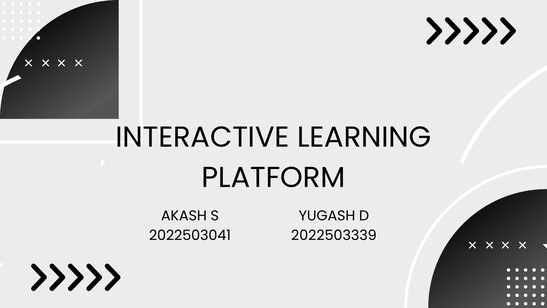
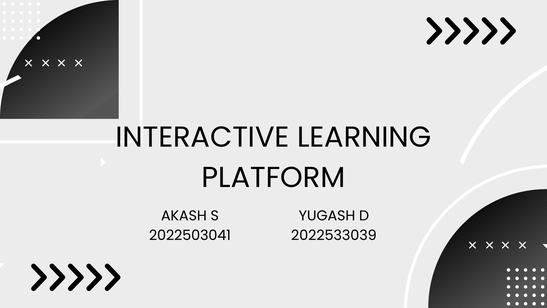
2022503339: 2022503339 -> 2022533039
